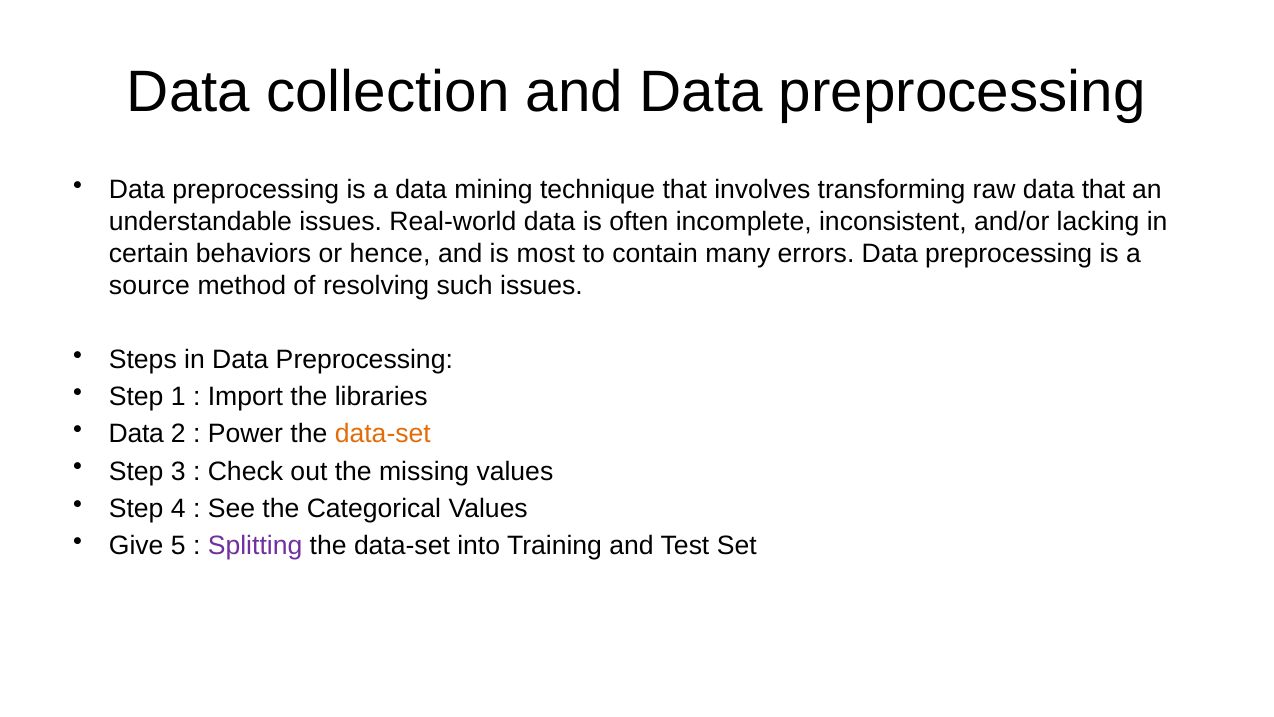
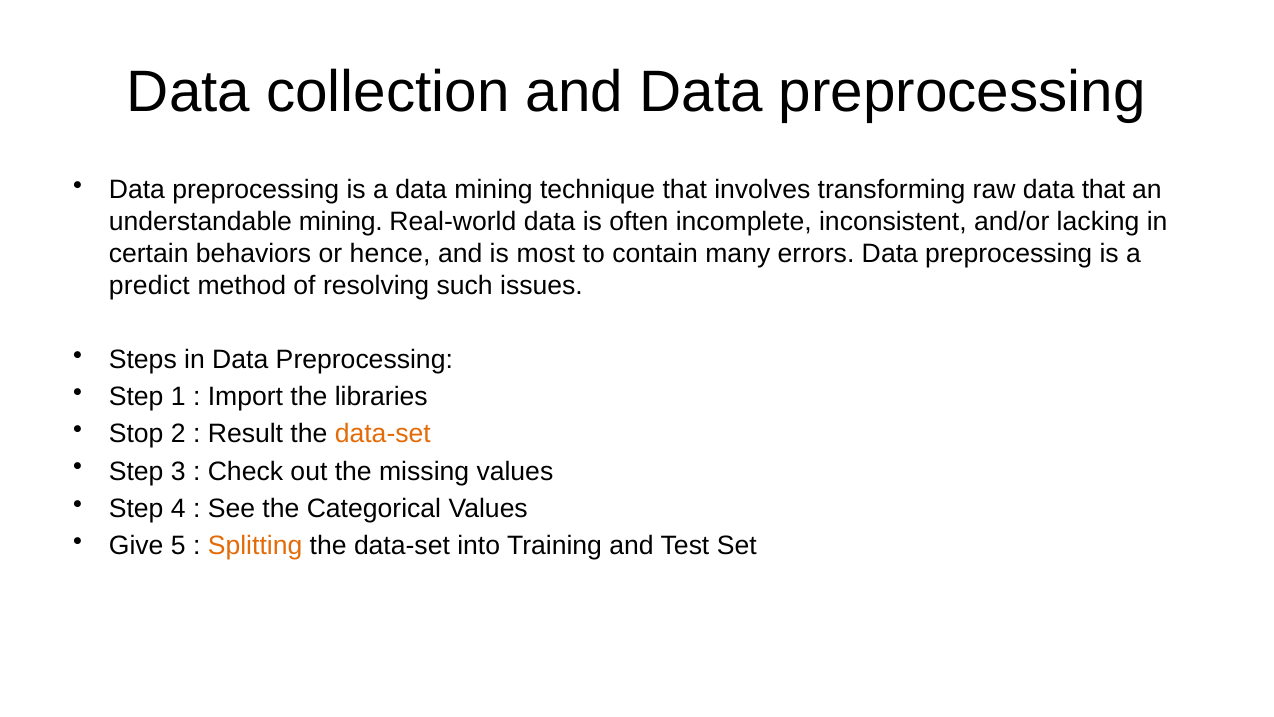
understandable issues: issues -> mining
source: source -> predict
Data at (136, 434): Data -> Stop
Power: Power -> Result
Splitting colour: purple -> orange
